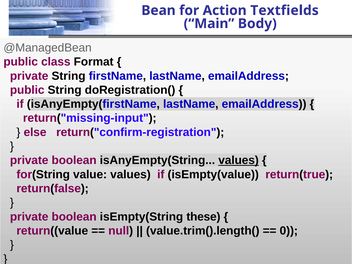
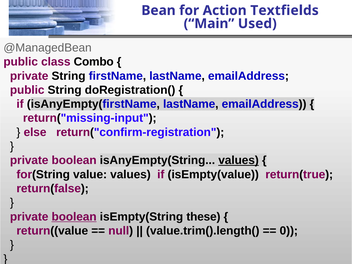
Body: Body -> Used
Format: Format -> Combo
boolean at (74, 217) underline: none -> present
